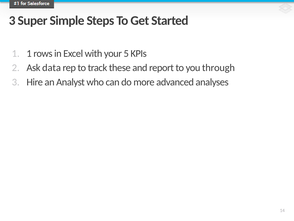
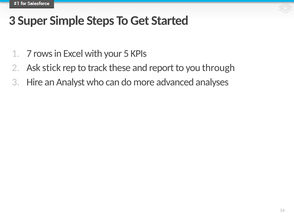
1 at (29, 53): 1 -> 7
data: data -> stick
